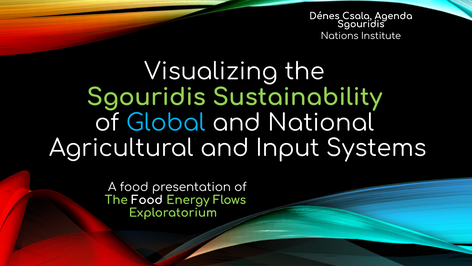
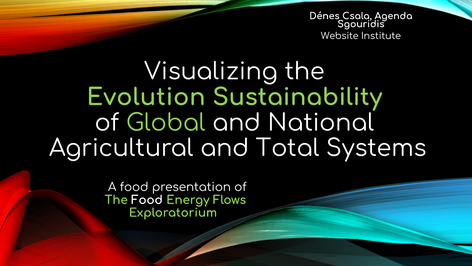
Nations: Nations -> Website
Sgouridis at (146, 97): Sgouridis -> Evolution
Global colour: light blue -> light green
Input: Input -> Total
